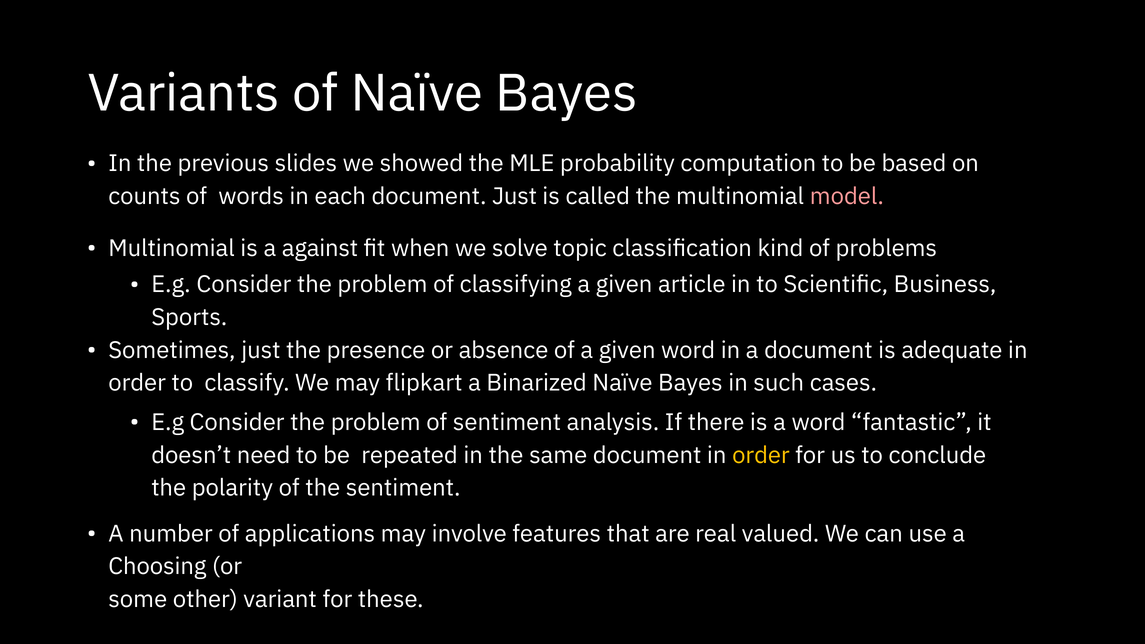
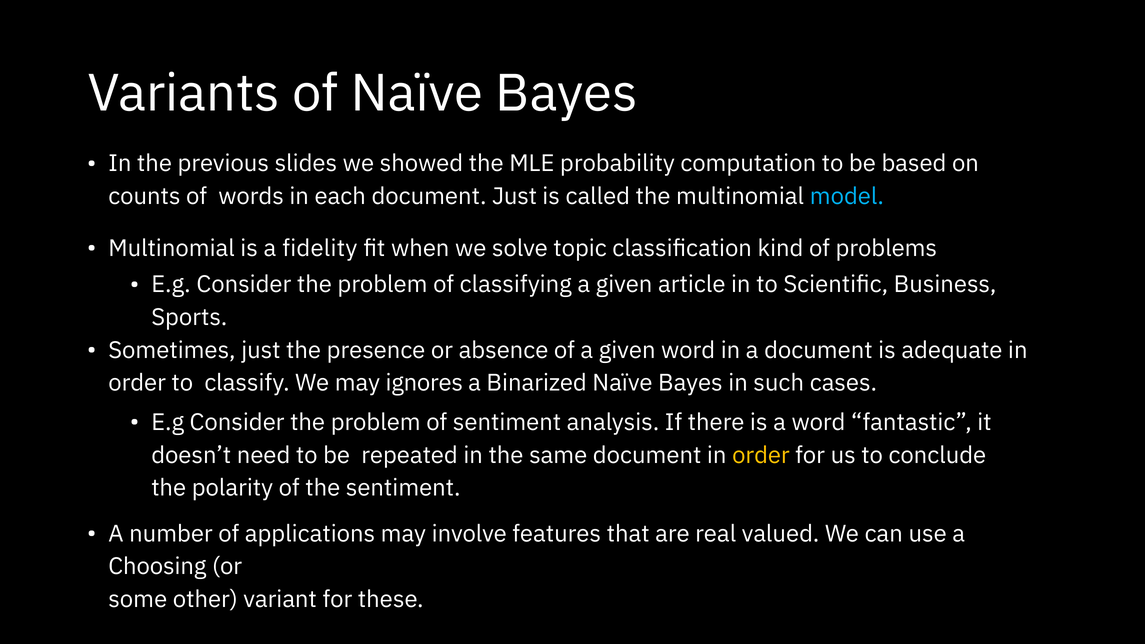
model colour: pink -> light blue
against: against -> fidelity
flipkart: flipkart -> ignores
